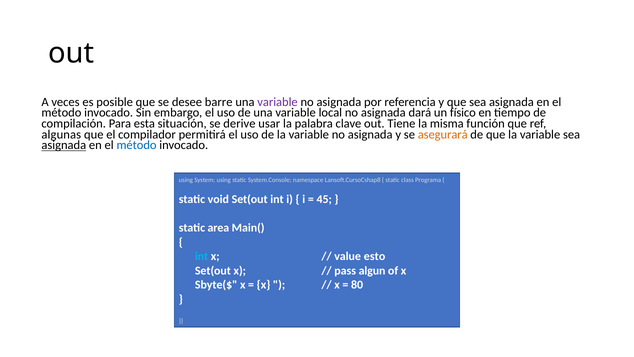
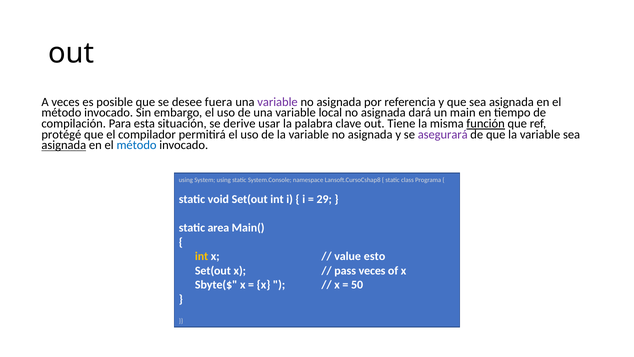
barre: barre -> fuera
físico: físico -> main
función underline: none -> present
algunas: algunas -> protégé
asegurará colour: orange -> purple
45: 45 -> 29
int at (202, 256) colour: light blue -> yellow
pass algun: algun -> veces
80: 80 -> 50
